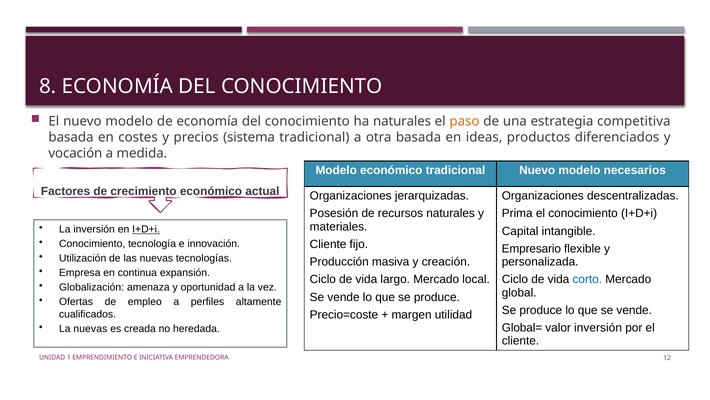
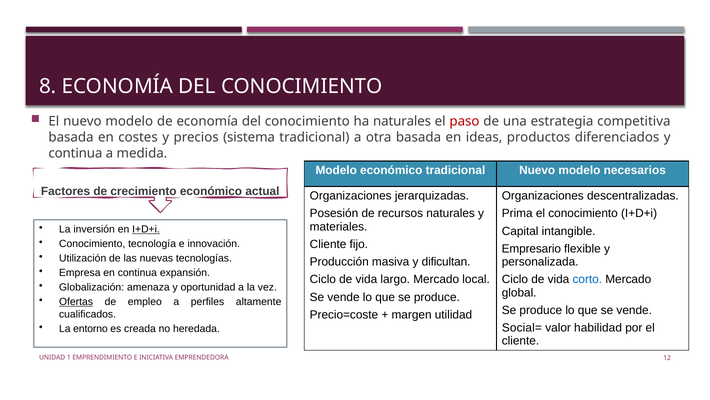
paso colour: orange -> red
vocación at (75, 153): vocación -> continua
creación: creación -> dificultan
Ofertas underline: none -> present
Global=: Global= -> Social=
valor inversión: inversión -> habilidad
La nuevas: nuevas -> entorno
